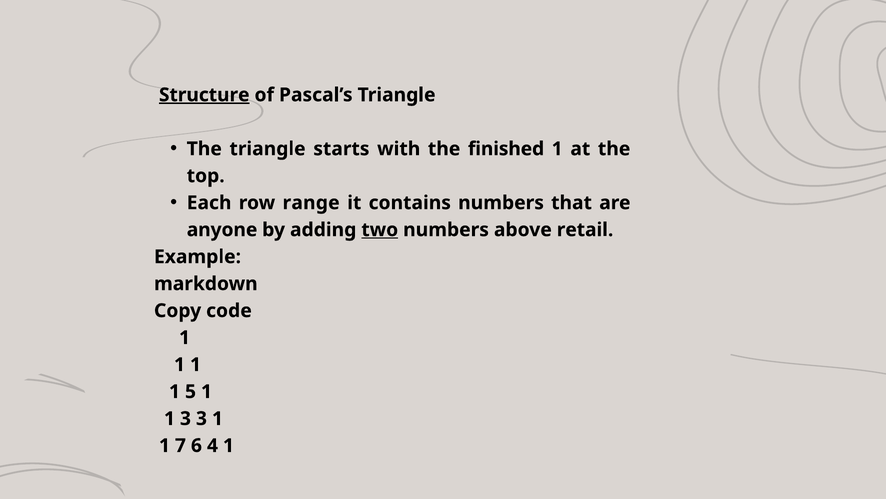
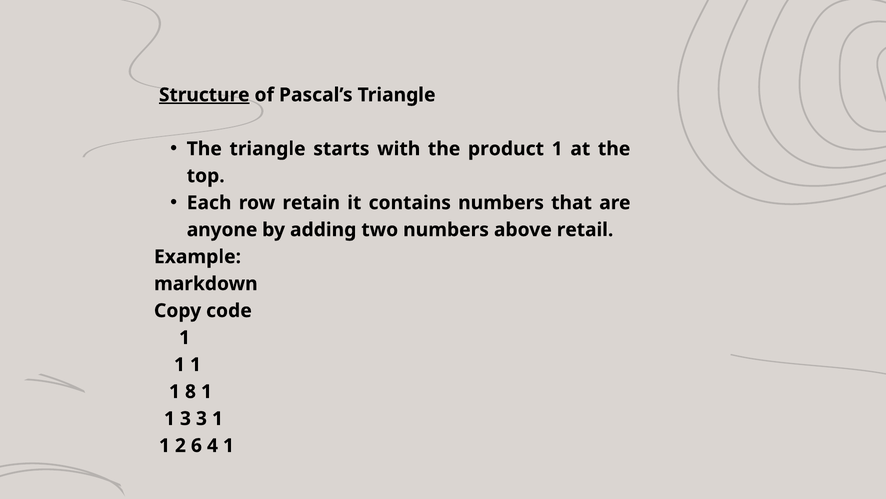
finished: finished -> product
range: range -> retain
two underline: present -> none
5: 5 -> 8
7: 7 -> 2
